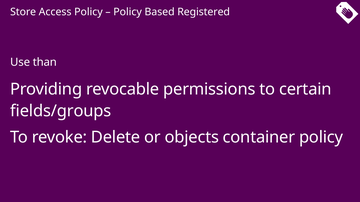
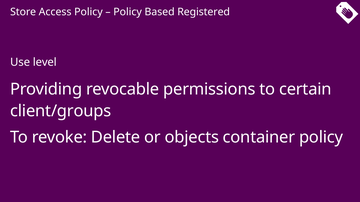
than: than -> level
fields/groups: fields/groups -> client/groups
